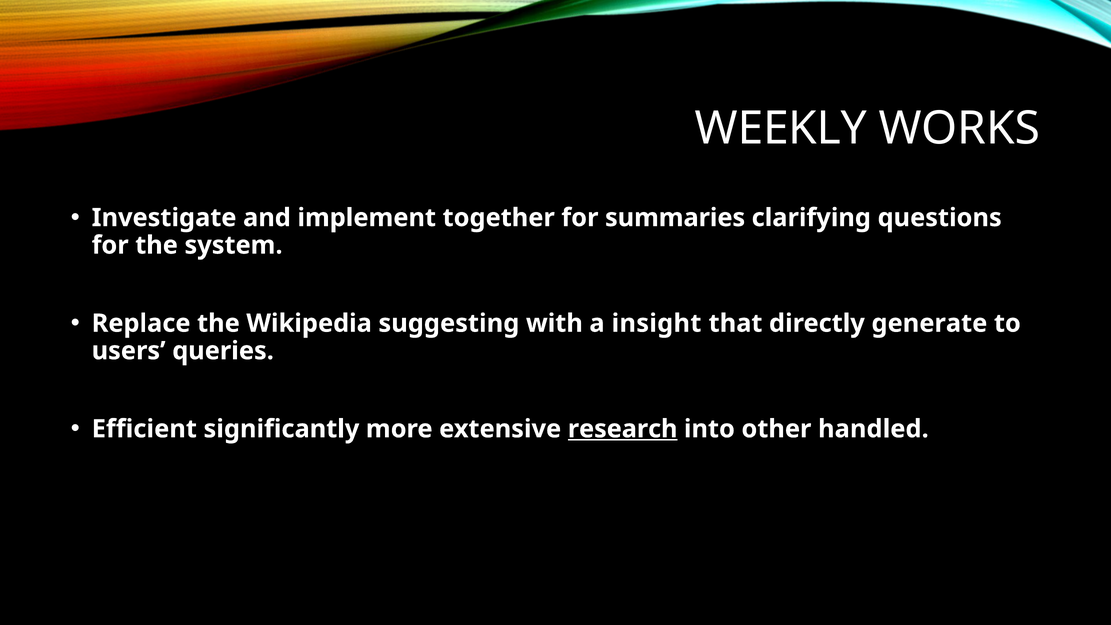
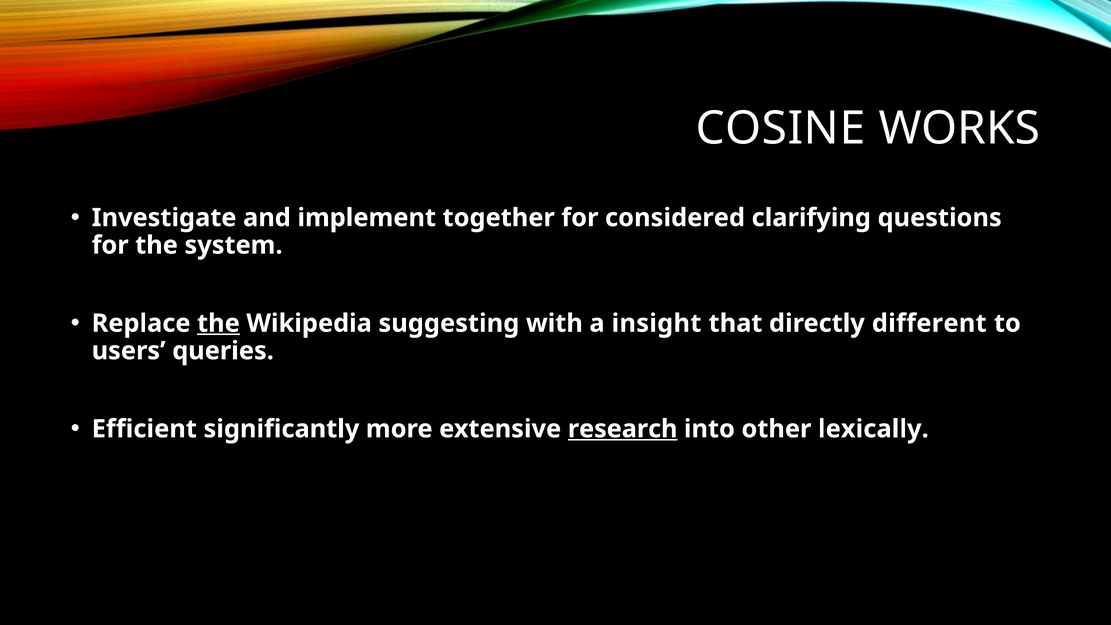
WEEKLY: WEEKLY -> COSINE
summaries: summaries -> considered
the at (218, 323) underline: none -> present
generate: generate -> different
handled: handled -> lexically
